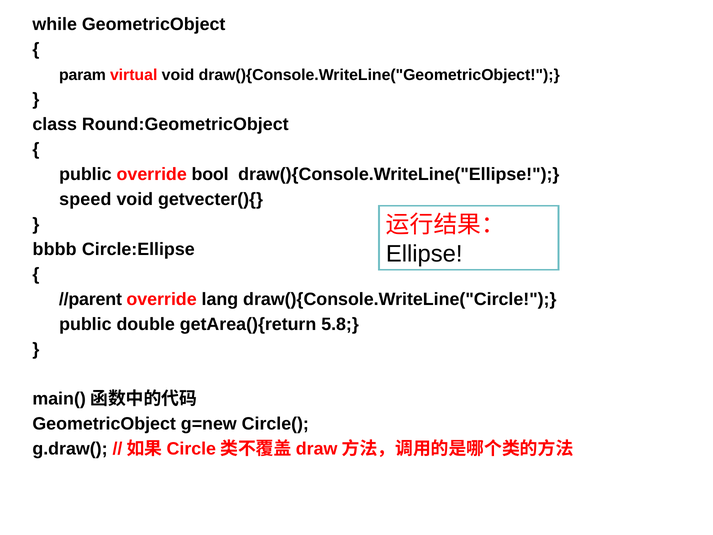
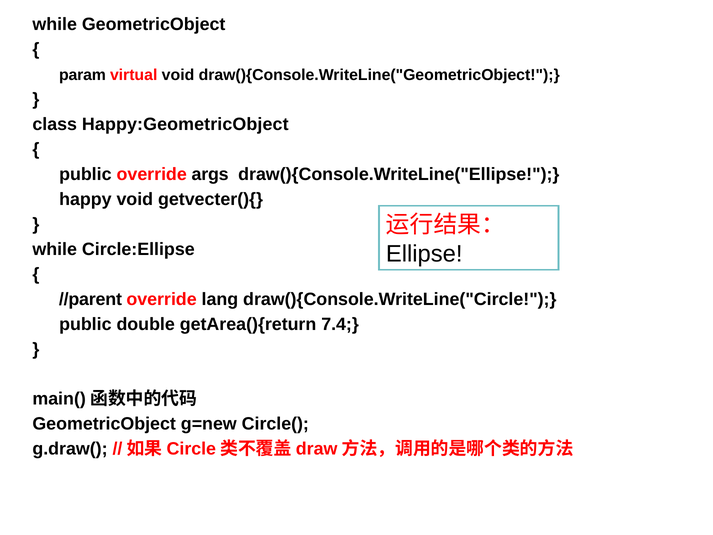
Round:GeometricObject: Round:GeometricObject -> Happy:GeometricObject
bool: bool -> args
speed: speed -> happy
bbbb at (55, 249): bbbb -> while
5.8: 5.8 -> 7.4
